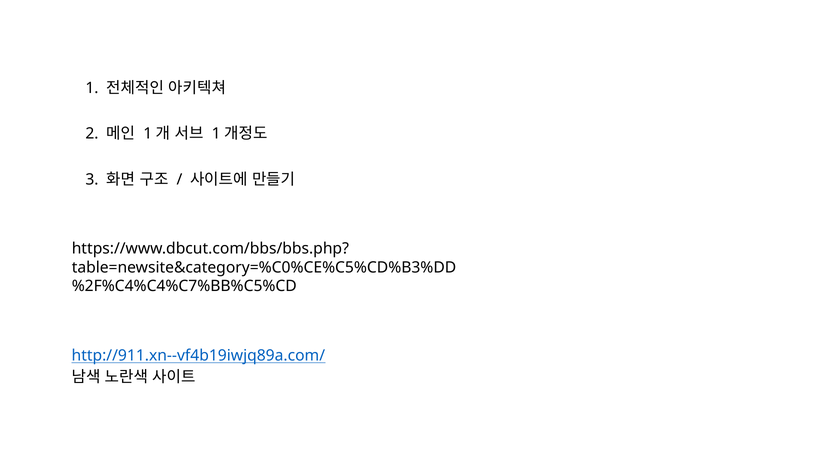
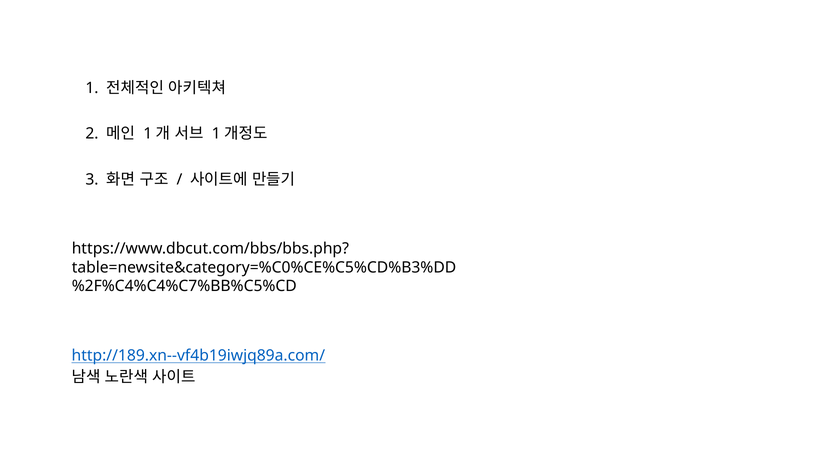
http://911.xn--vf4b19iwjq89a.com/: http://911.xn--vf4b19iwjq89a.com/ -> http://189.xn--vf4b19iwjq89a.com/
